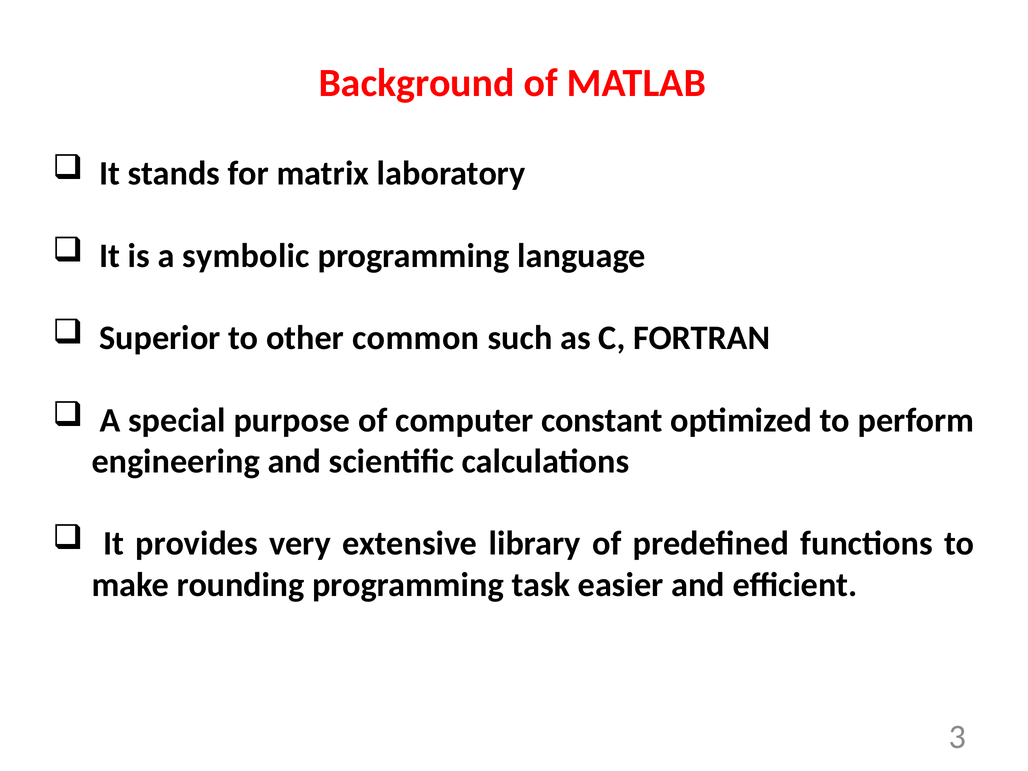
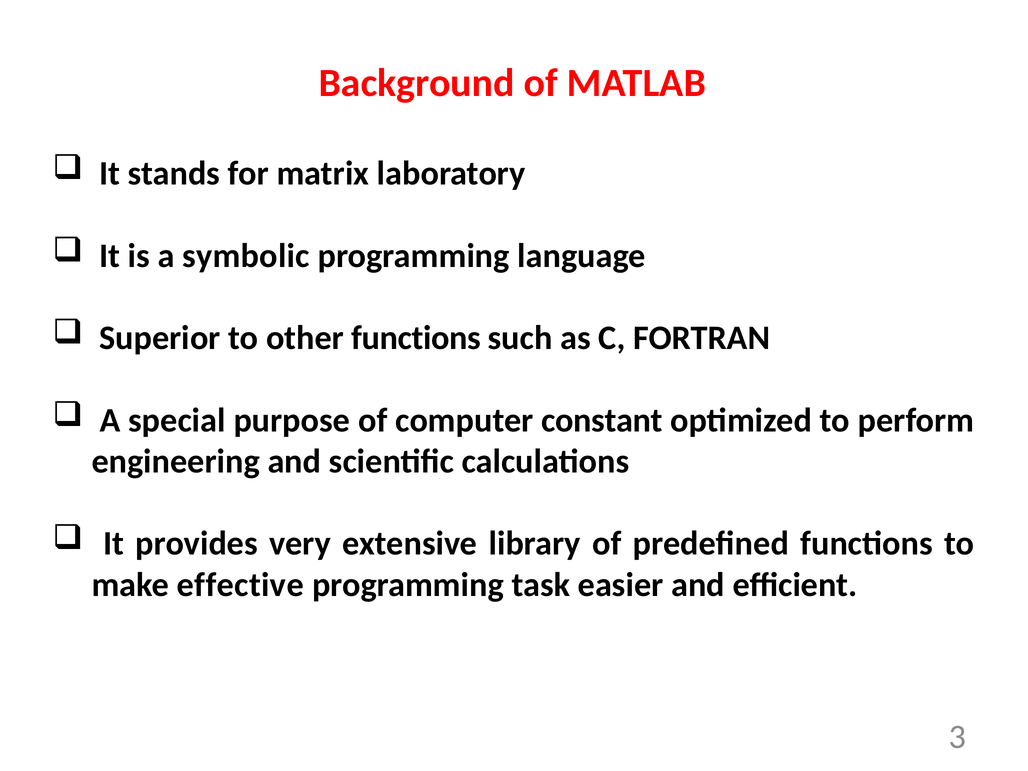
other common: common -> functions
rounding: rounding -> effective
